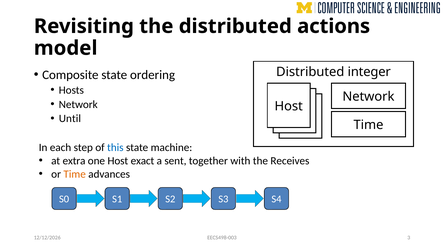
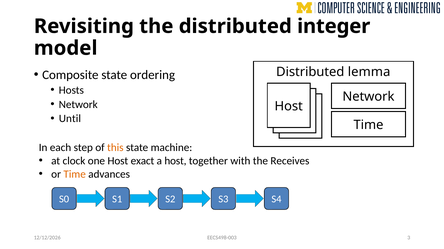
actions: actions -> integer
integer: integer -> lemma
this colour: blue -> orange
extra: extra -> clock
a sent: sent -> host
